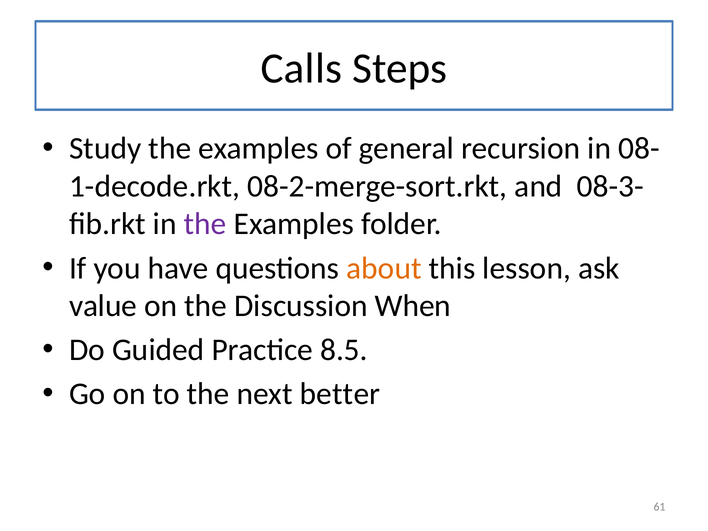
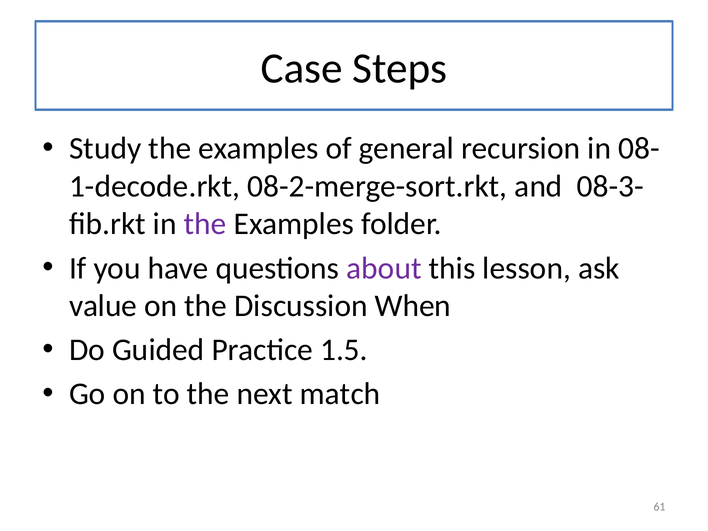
Calls: Calls -> Case
about colour: orange -> purple
8.5: 8.5 -> 1.5
better: better -> match
